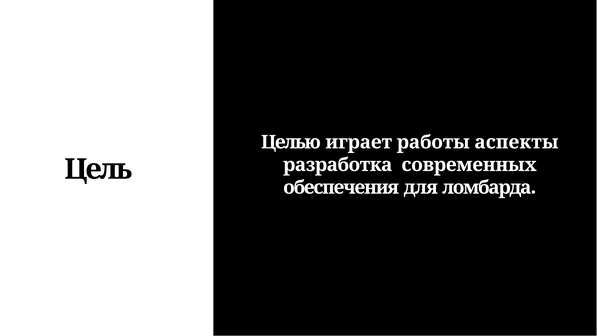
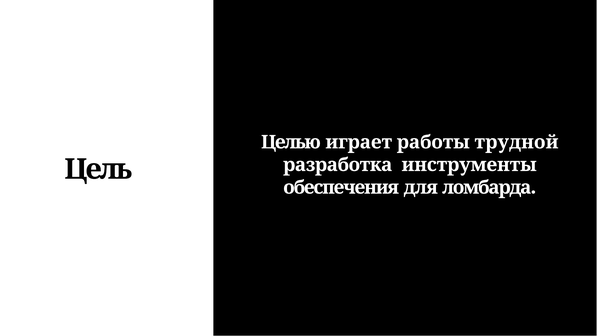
аспекты: аспекты -> трудной
современных: современных -> инструменты
